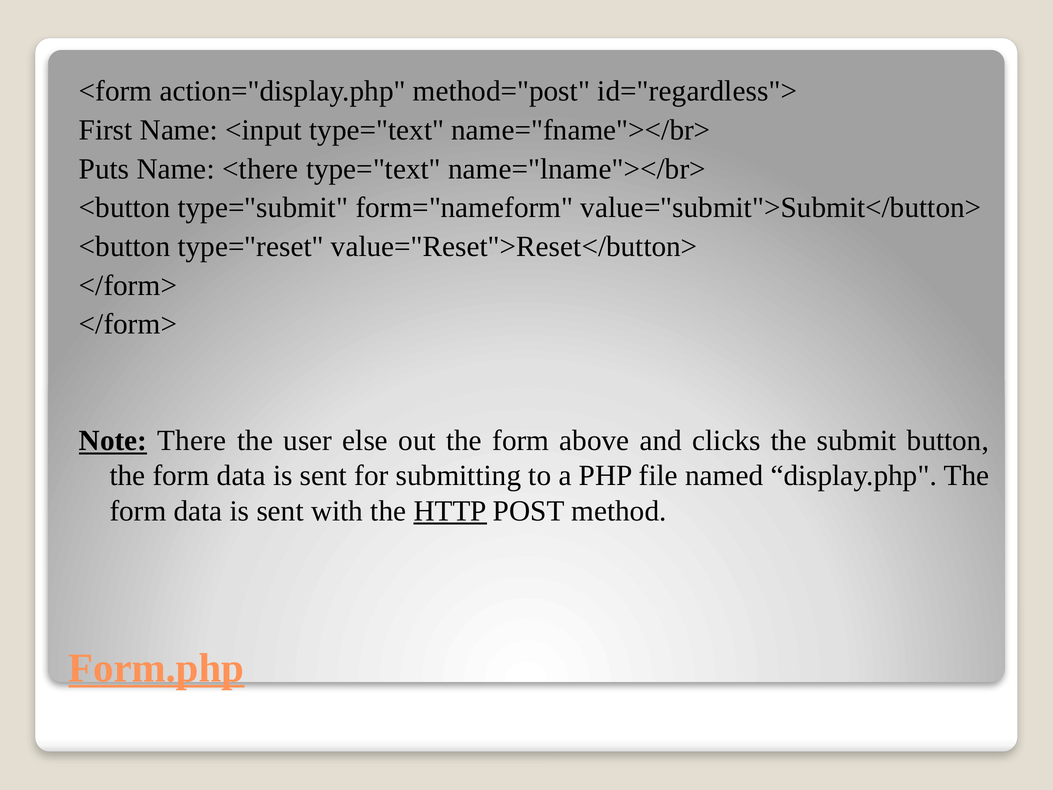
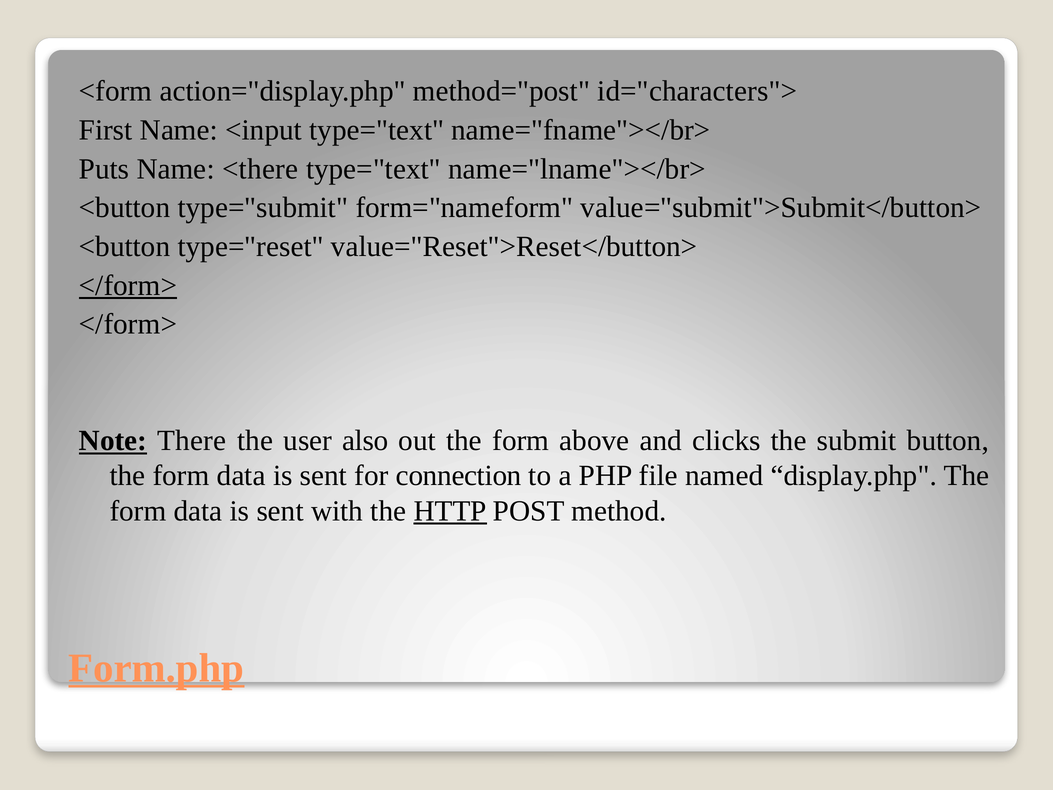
id="regardless">: id="regardless"> -> id="characters">
</form> at (128, 285) underline: none -> present
else: else -> also
submitting: submitting -> connection
